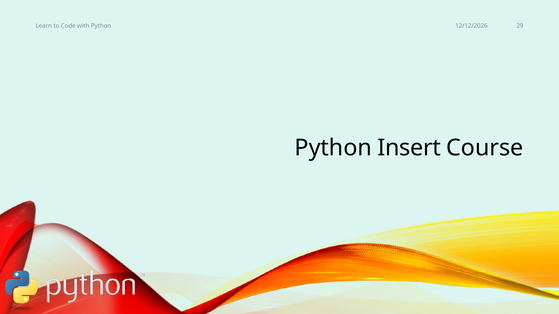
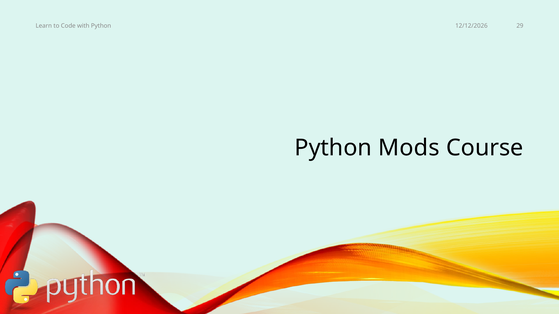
Insert: Insert -> Mods
